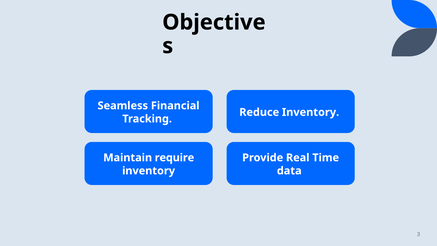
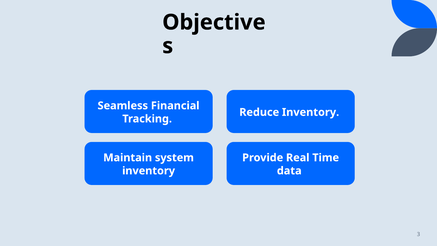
require: require -> system
